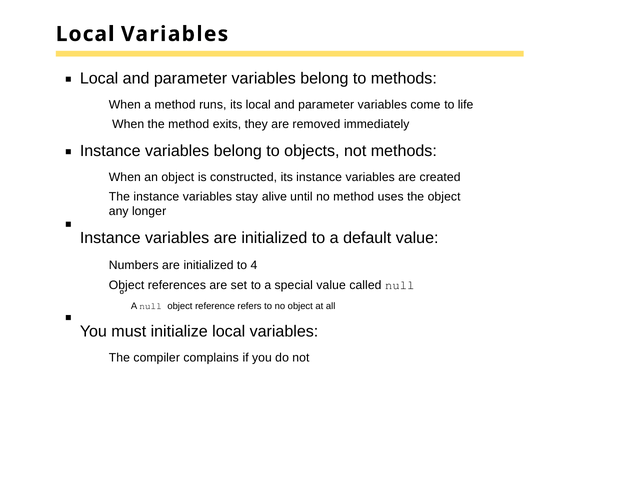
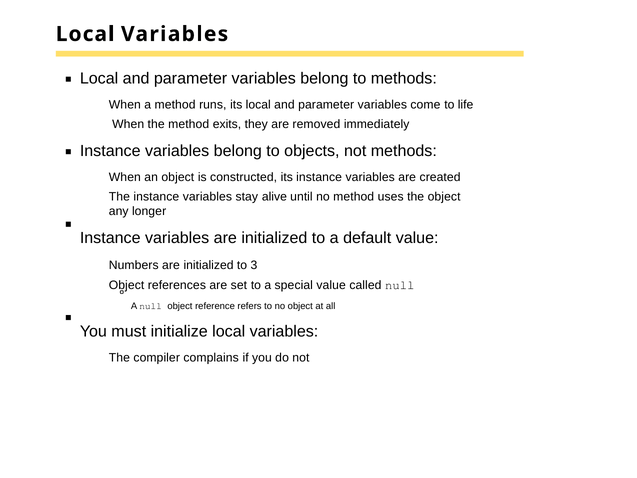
4: 4 -> 3
